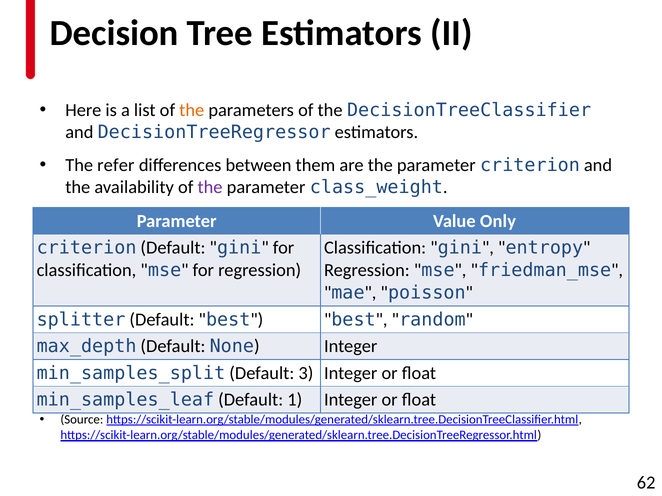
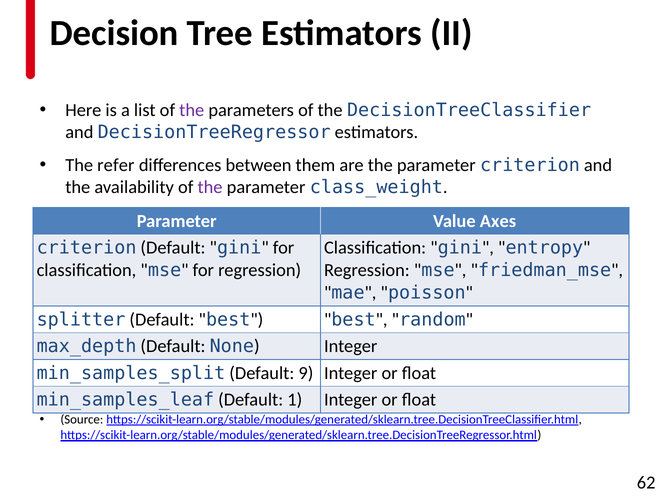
the at (192, 110) colour: orange -> purple
Only: Only -> Axes
3: 3 -> 9
